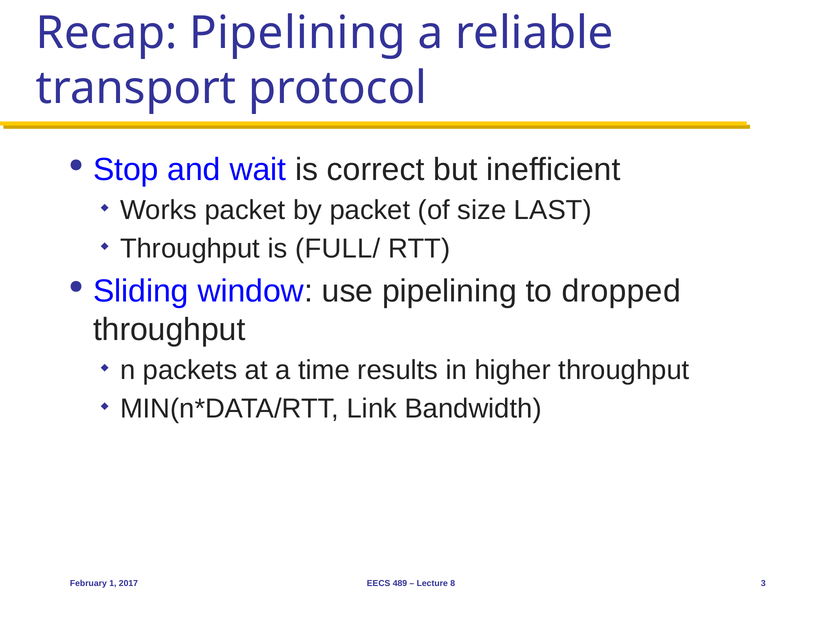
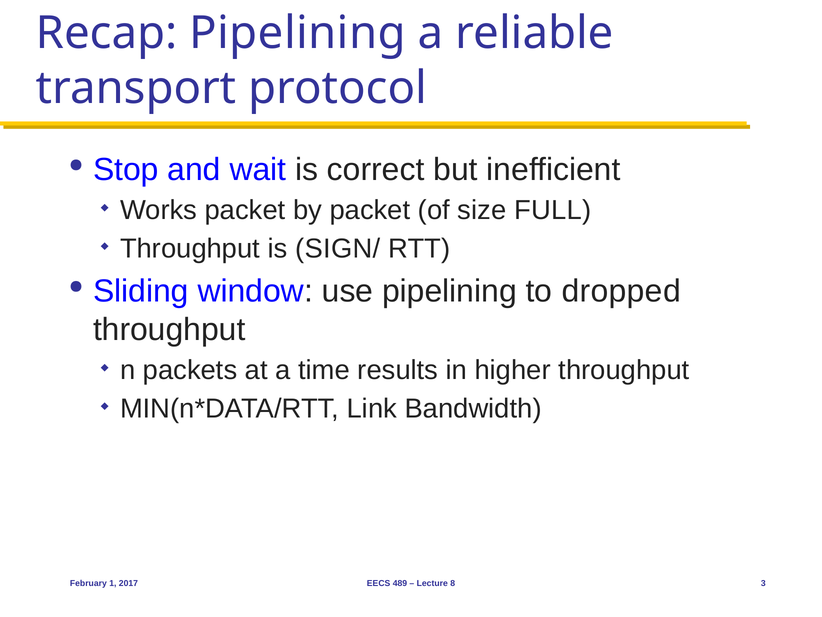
LAST: LAST -> FULL
FULL/: FULL/ -> SIGN/
